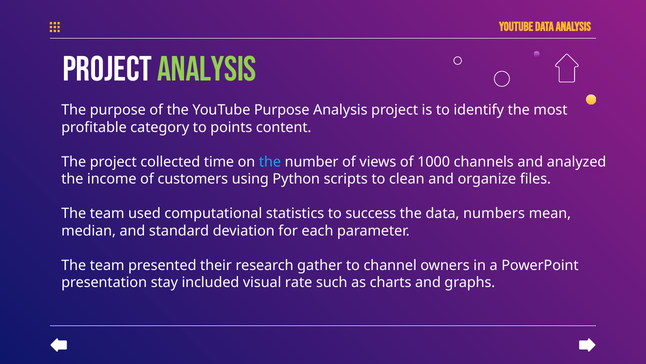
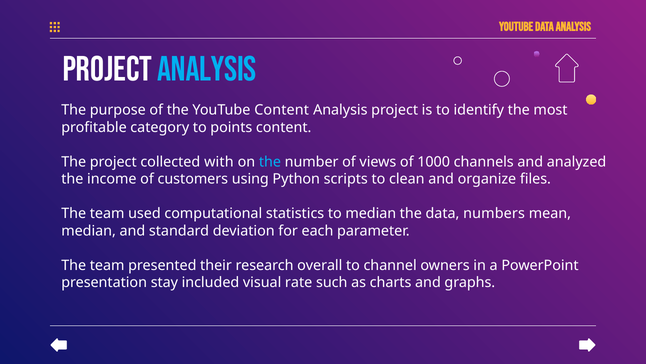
Analysis at (207, 69) colour: light green -> light blue
YouTube Purpose: Purpose -> Content
time: time -> with
to success: success -> median
gather: gather -> overall
